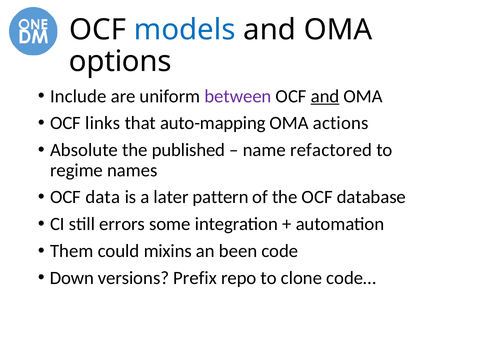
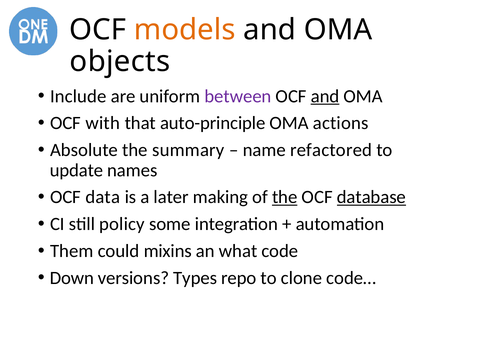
models colour: blue -> orange
options: options -> objects
links: links -> with
auto-mapping: auto-mapping -> auto-principle
published: published -> summary
regime: regime -> update
pattern: pattern -> making
the at (285, 197) underline: none -> present
database underline: none -> present
errors: errors -> policy
been: been -> what
Prefix: Prefix -> Types
